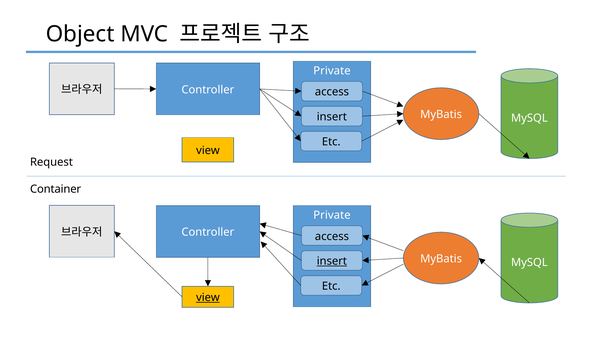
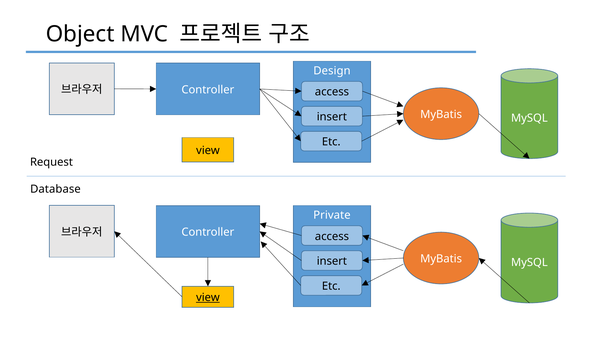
Private at (332, 71): Private -> Design
Container: Container -> Database
insert at (332, 261) underline: present -> none
